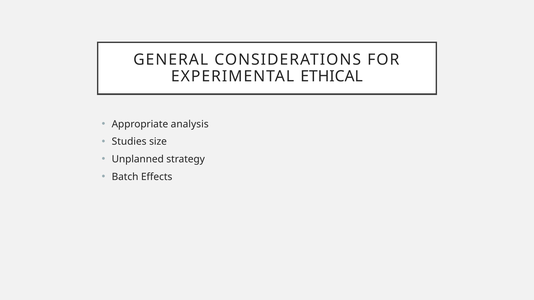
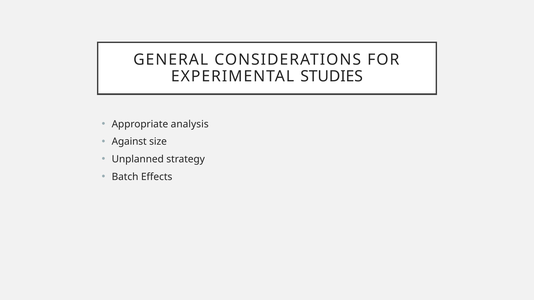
ETHICAL: ETHICAL -> STUDIES
Studies: Studies -> Against
